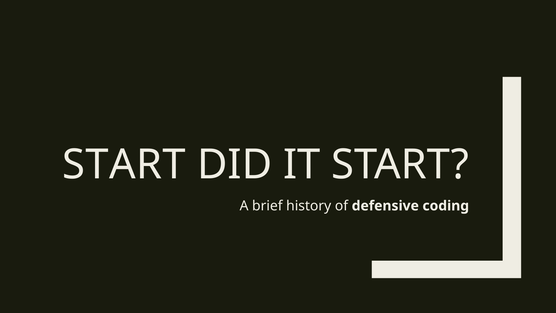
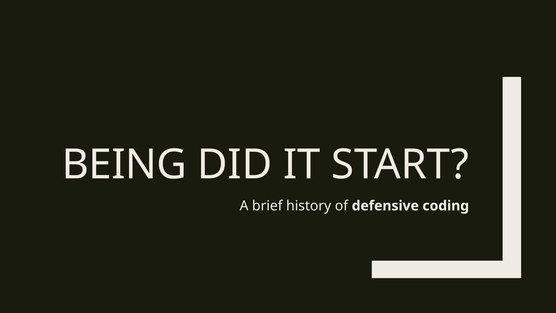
START at (124, 165): START -> BEING
